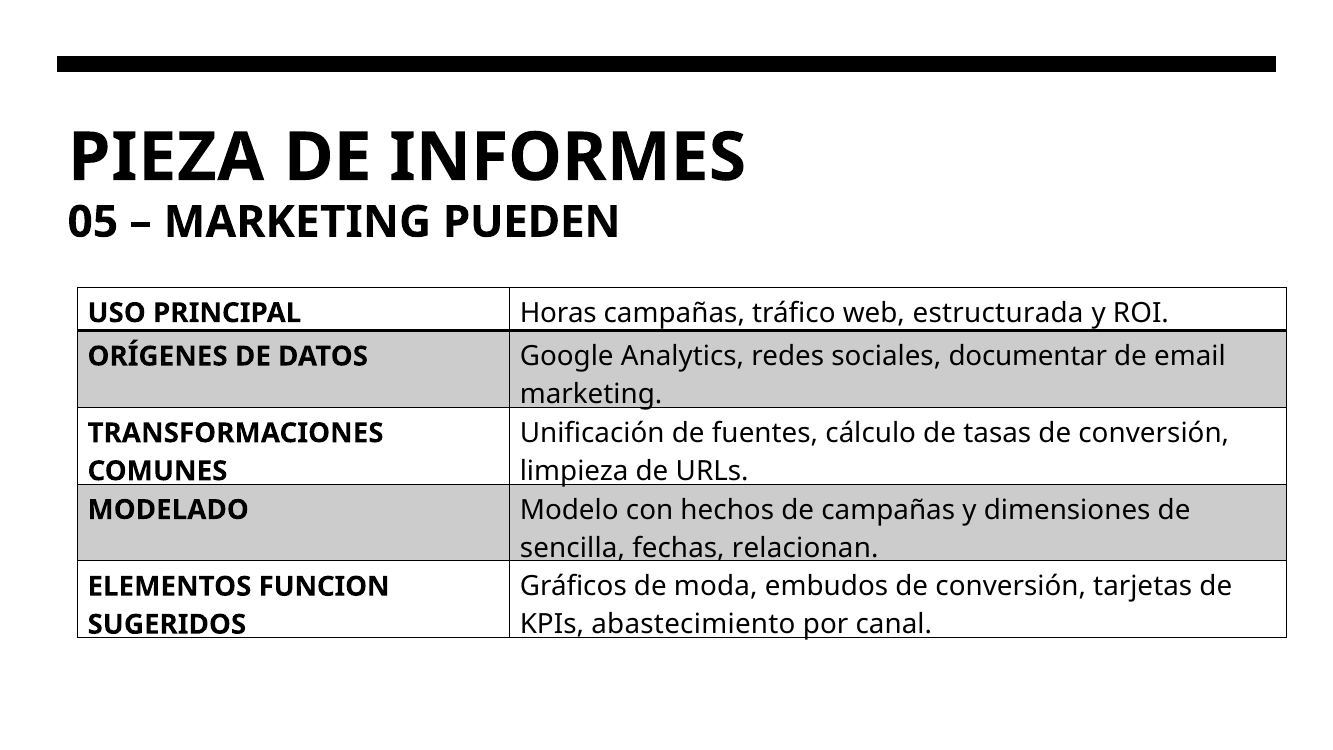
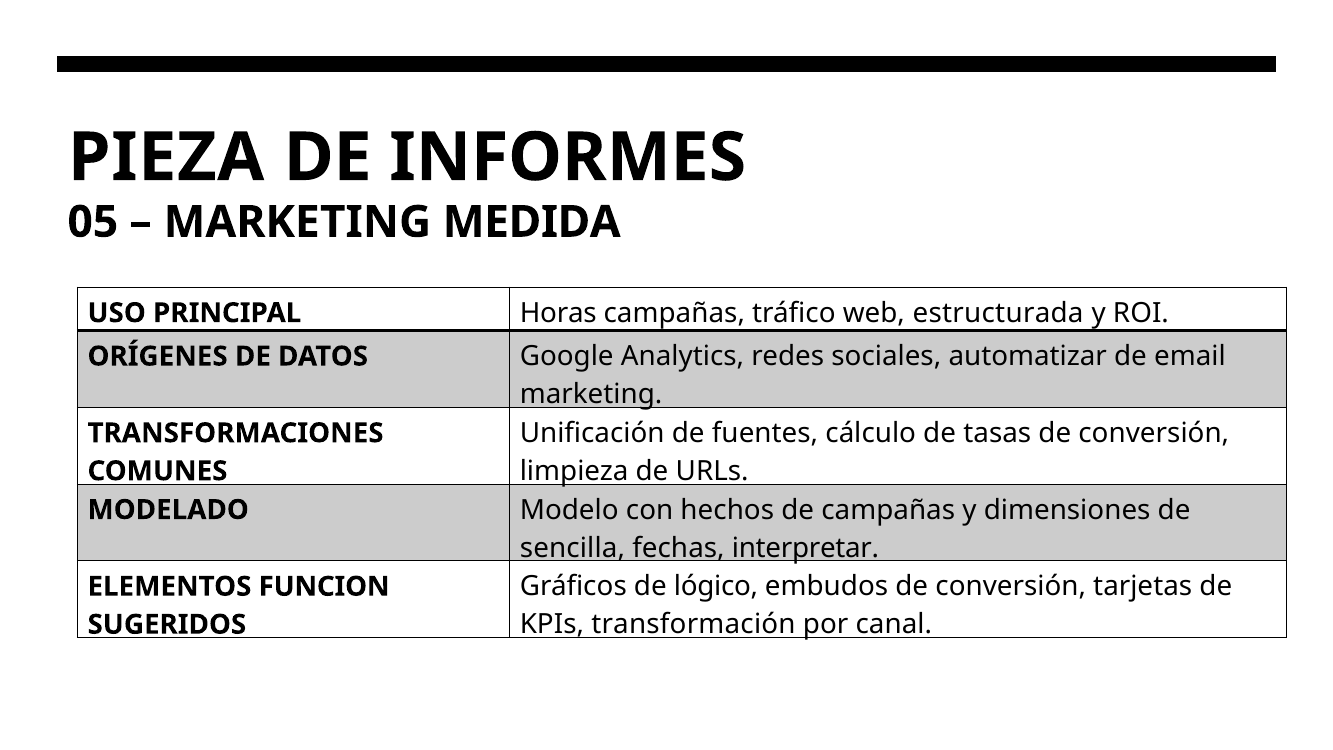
PUEDEN: PUEDEN -> MEDIDA
documentar: documentar -> automatizar
relacionan: relacionan -> interpretar
moda: moda -> lógico
abastecimiento: abastecimiento -> transformación
